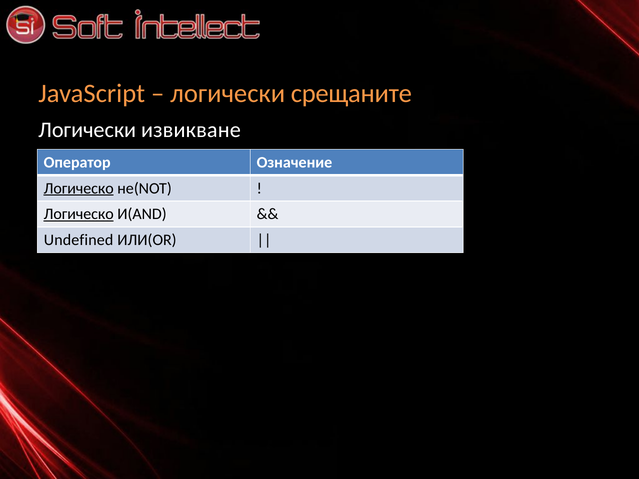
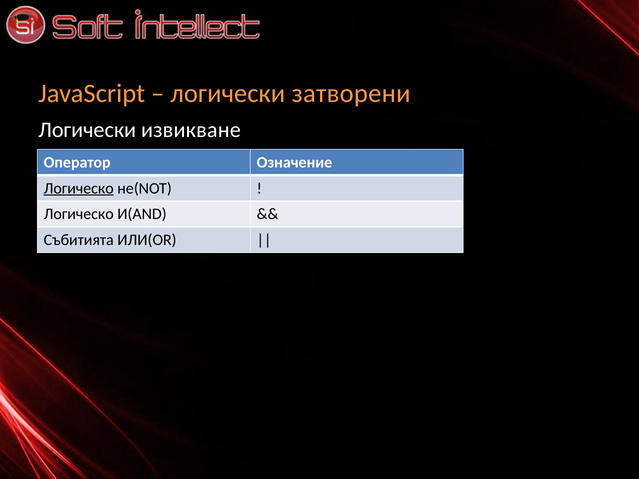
срещаните: срещаните -> затворени
Логическо at (79, 214) underline: present -> none
Undefined: Undefined -> Събитията
